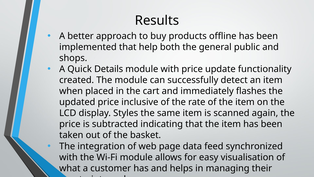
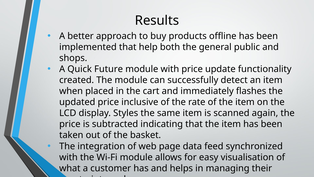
Details: Details -> Future
